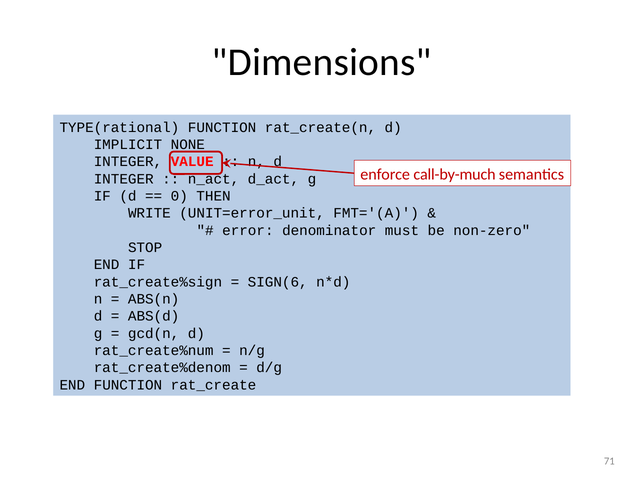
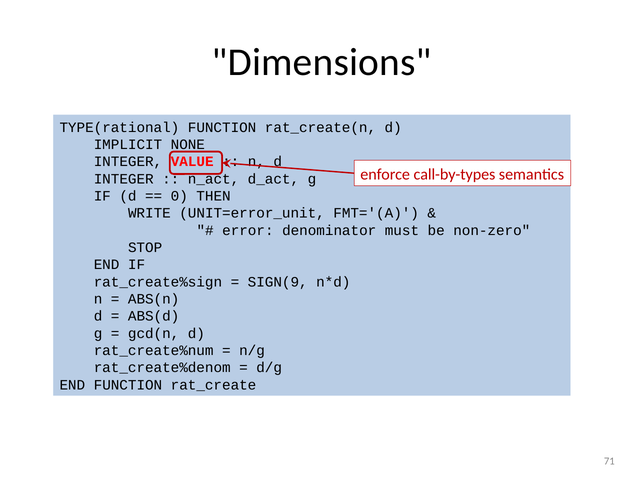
call-by-much: call-by-much -> call-by-types
SIGN(6: SIGN(6 -> SIGN(9
